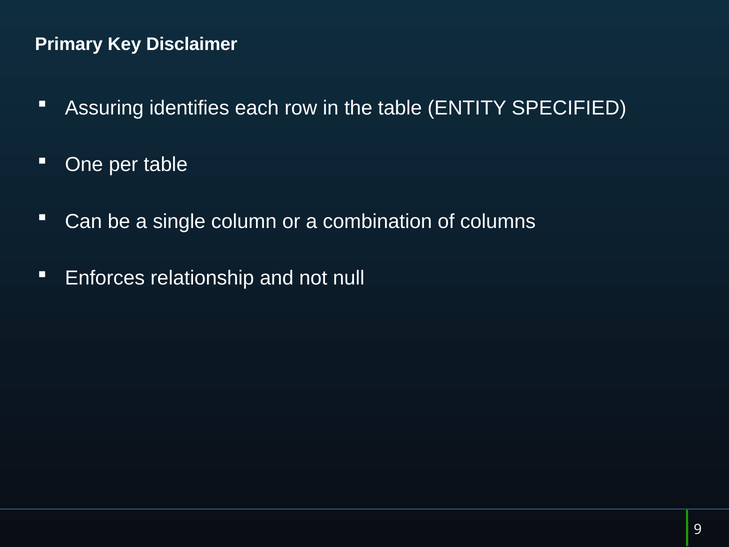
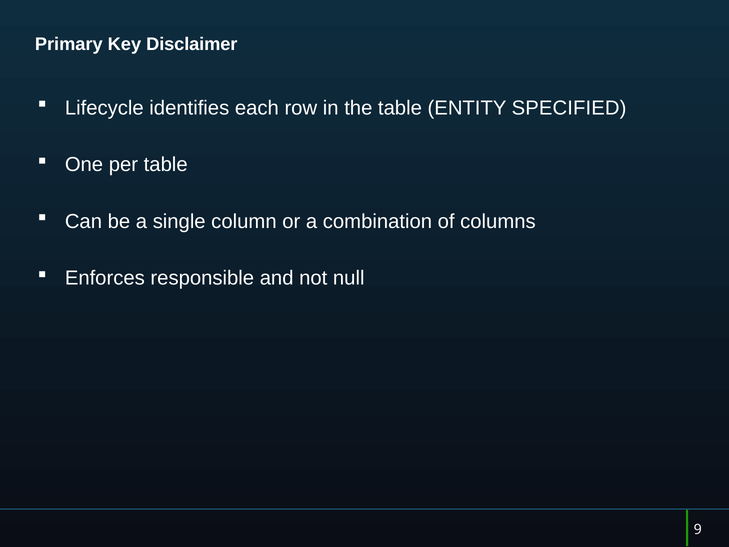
Assuring: Assuring -> Lifecycle
relationship: relationship -> responsible
